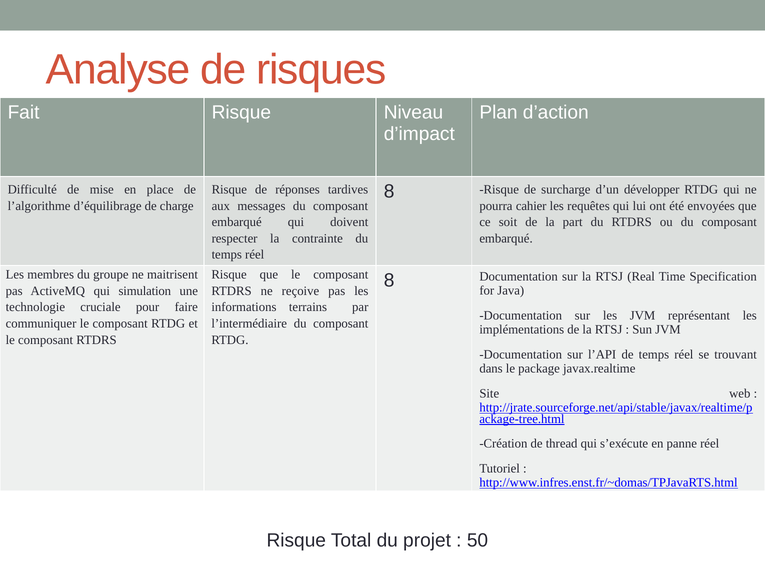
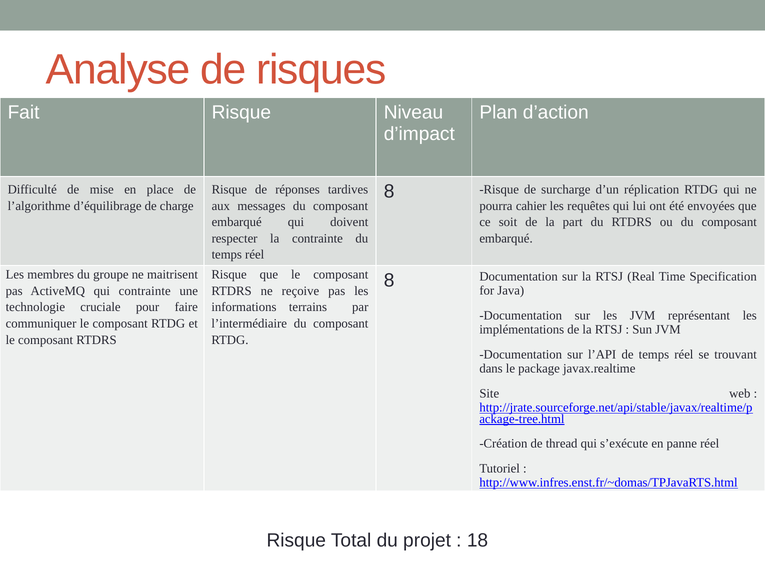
développer: développer -> réplication
qui simulation: simulation -> contrainte
50: 50 -> 18
